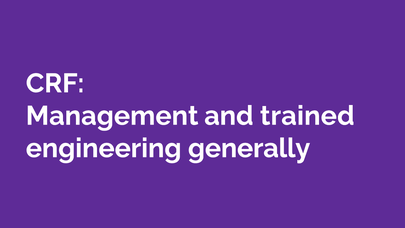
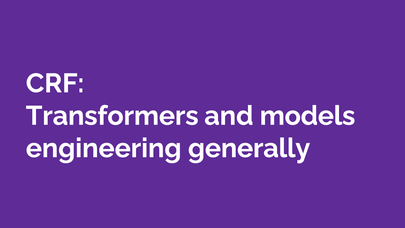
Management: Management -> Transformers
trained: trained -> models
